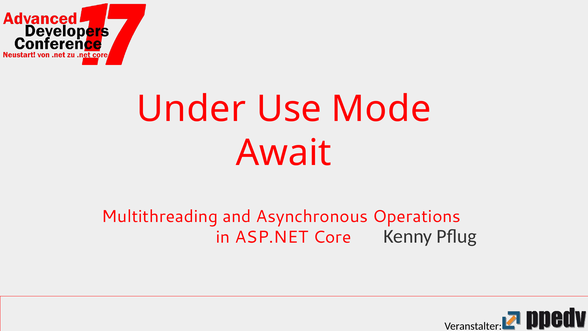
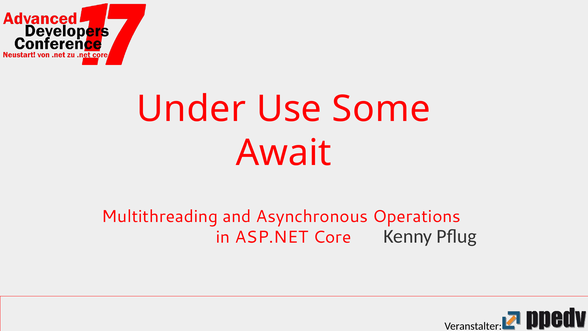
Mode: Mode -> Some
